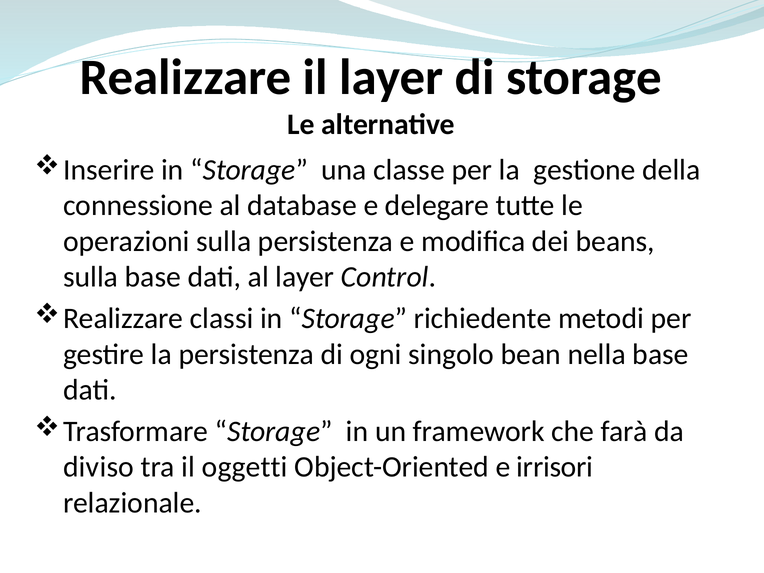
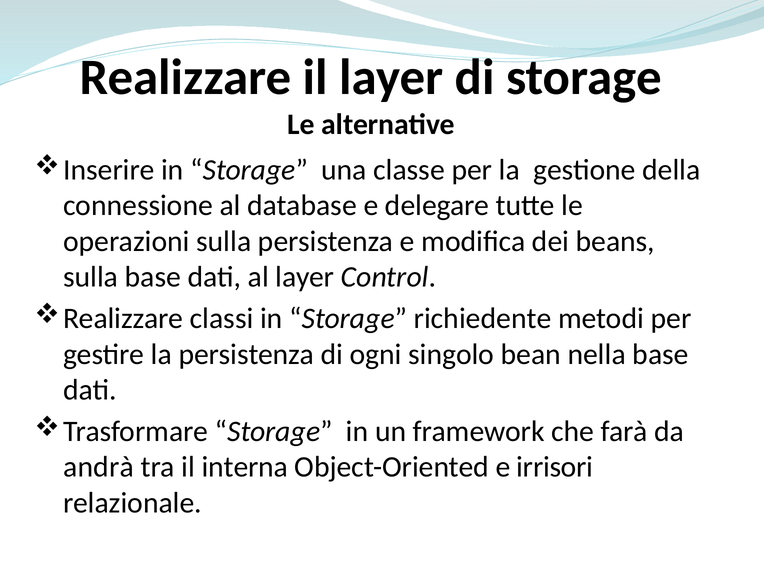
diviso: diviso -> andrà
oggetti: oggetti -> interna
